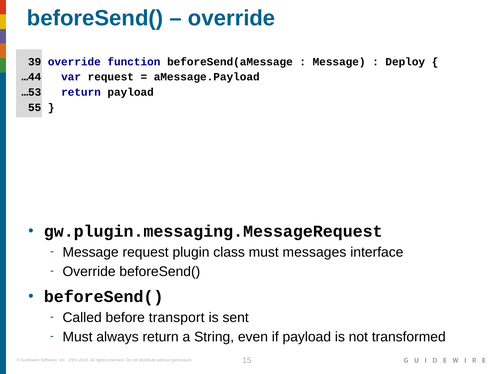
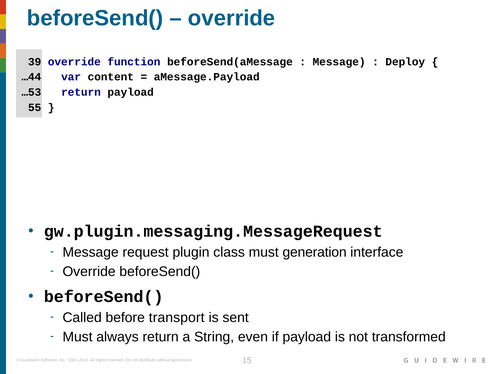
var request: request -> content
messages: messages -> generation
